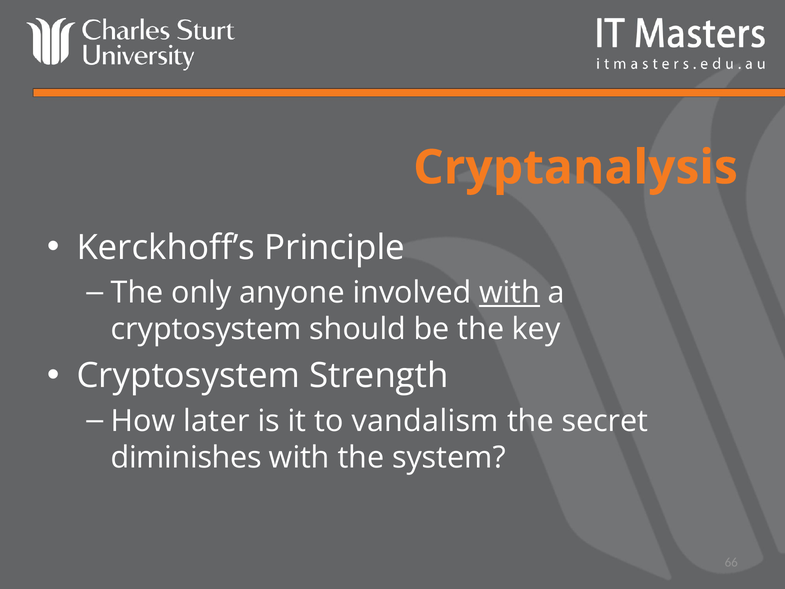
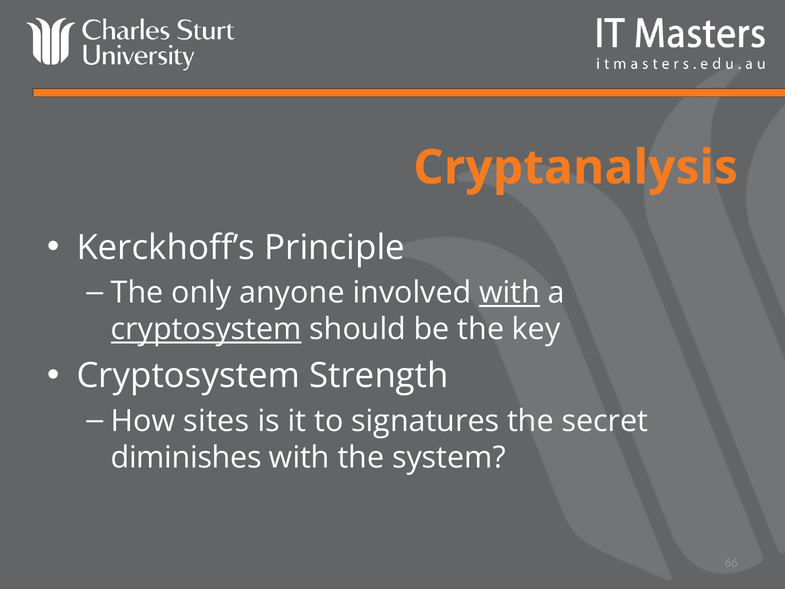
cryptosystem at (206, 329) underline: none -> present
later: later -> sites
vandalism: vandalism -> signatures
